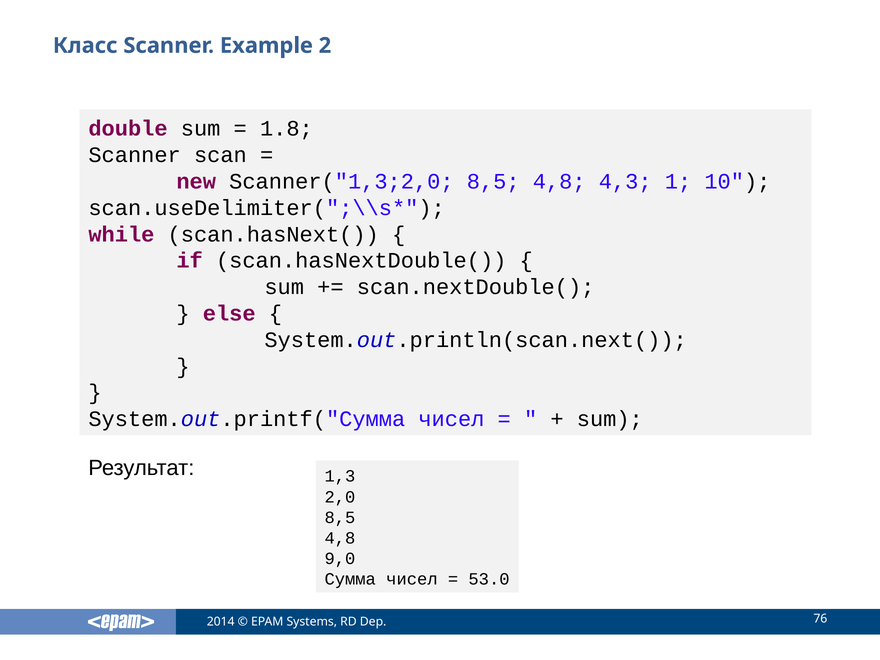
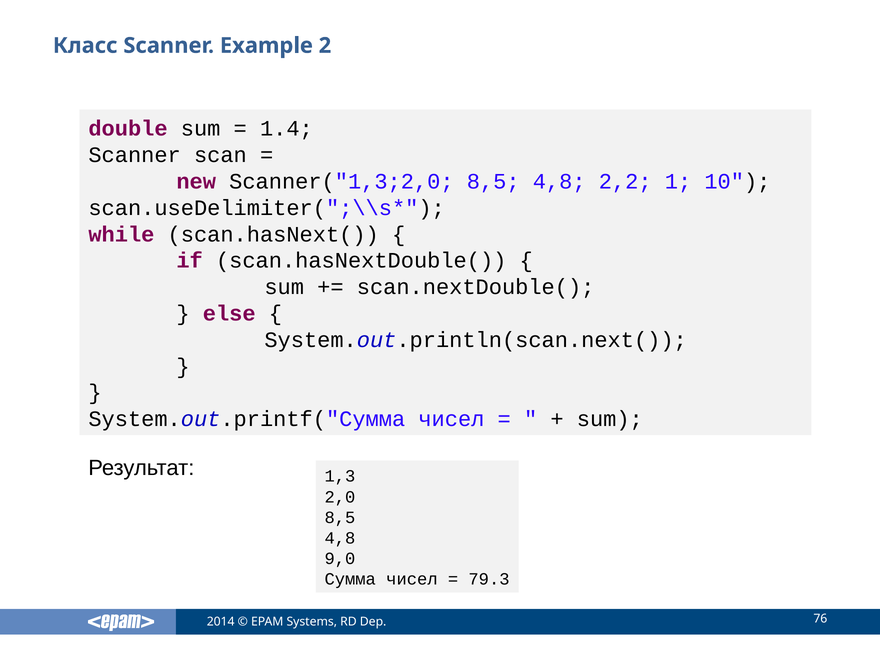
1.8: 1.8 -> 1.4
4,3: 4,3 -> 2,2
53.0: 53.0 -> 79.3
